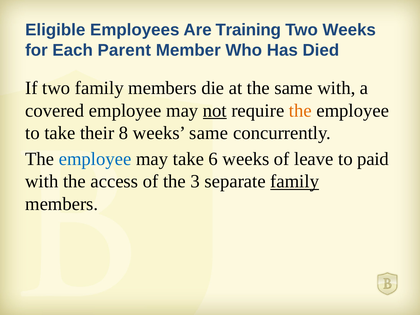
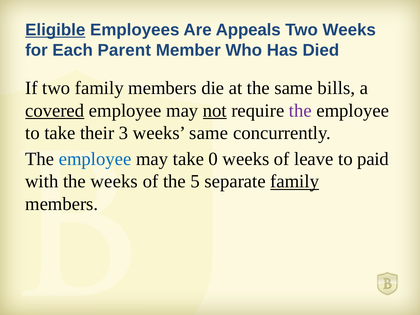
Eligible underline: none -> present
Training: Training -> Appeals
same with: with -> bills
covered underline: none -> present
the at (300, 111) colour: orange -> purple
8: 8 -> 3
6: 6 -> 0
the access: access -> weeks
3: 3 -> 5
